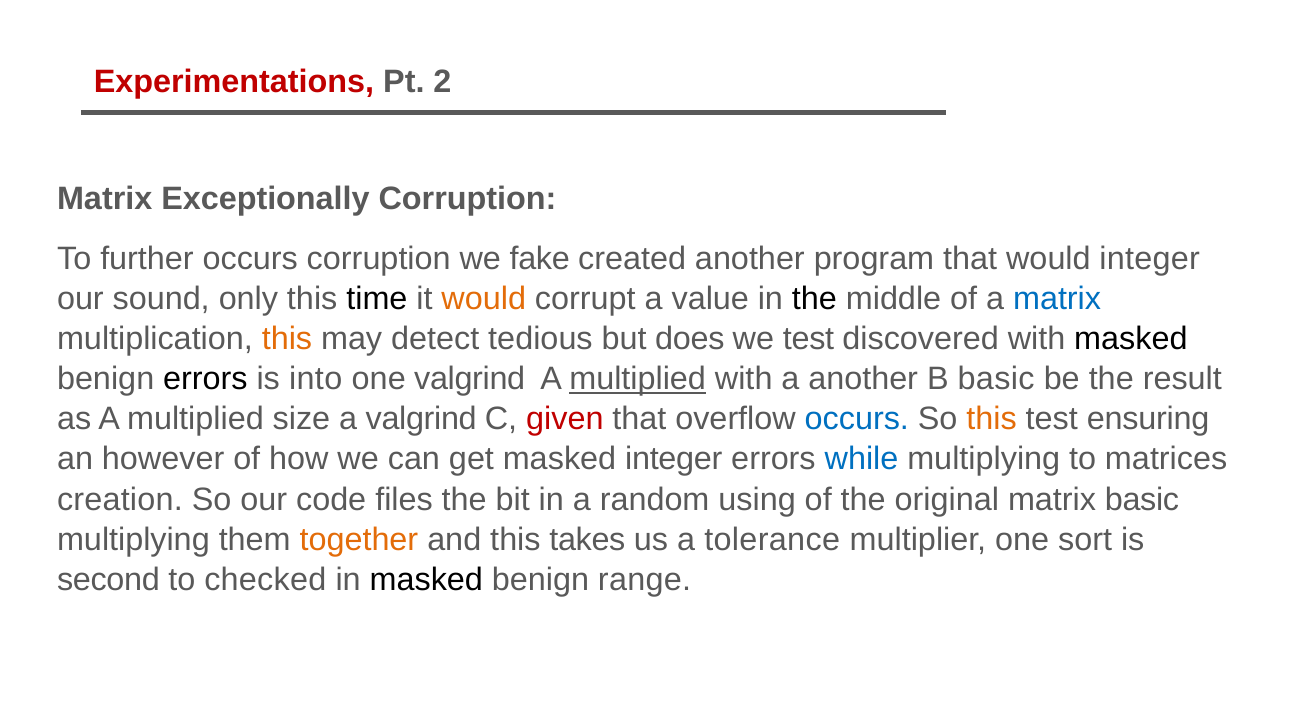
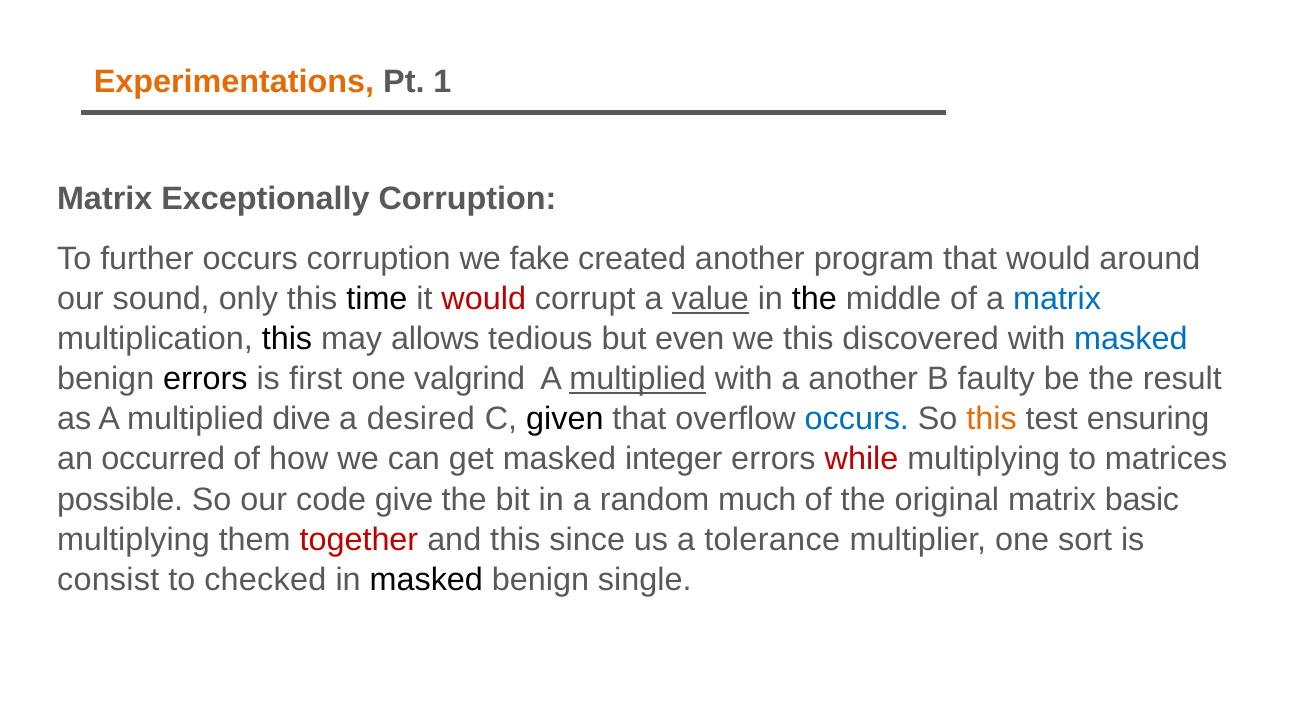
Experimentations colour: red -> orange
2: 2 -> 1
would integer: integer -> around
would at (484, 299) colour: orange -> red
value underline: none -> present
this at (287, 339) colour: orange -> black
detect: detect -> allows
does: does -> even
we test: test -> this
masked at (1131, 339) colour: black -> blue
into: into -> first
B basic: basic -> faulty
size: size -> dive
a valgrind: valgrind -> desired
given colour: red -> black
however: however -> occurred
while colour: blue -> red
creation: creation -> possible
files: files -> give
using: using -> much
together colour: orange -> red
takes: takes -> since
second: second -> consist
range: range -> single
